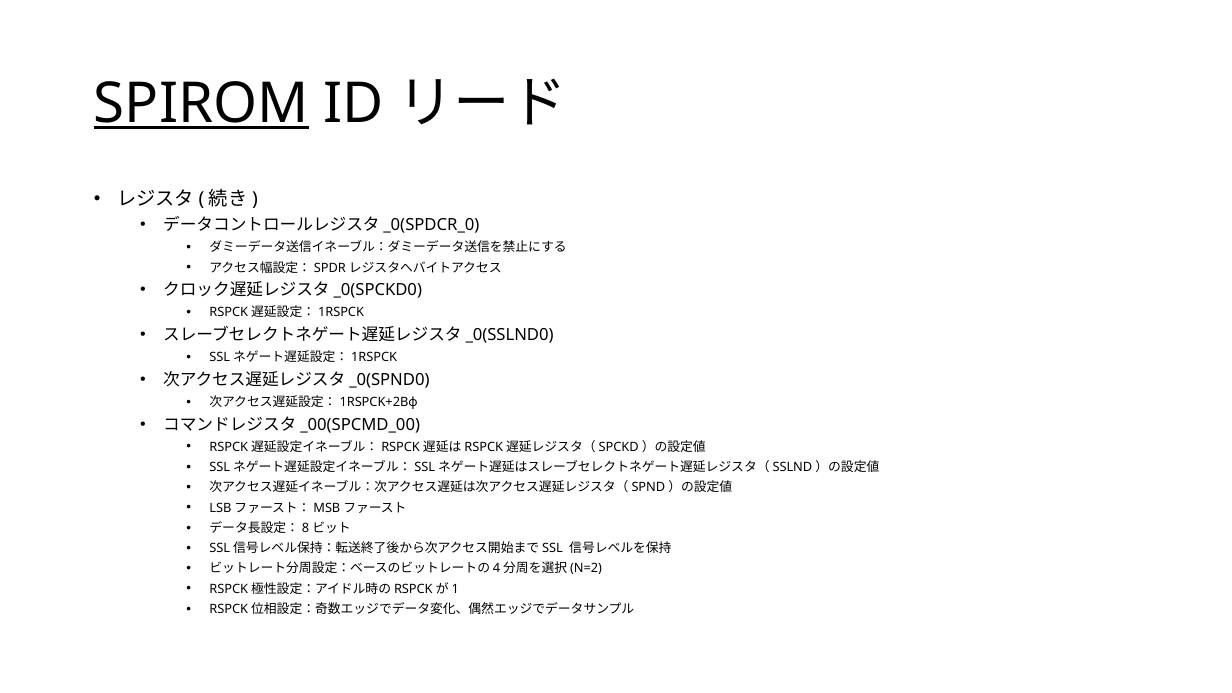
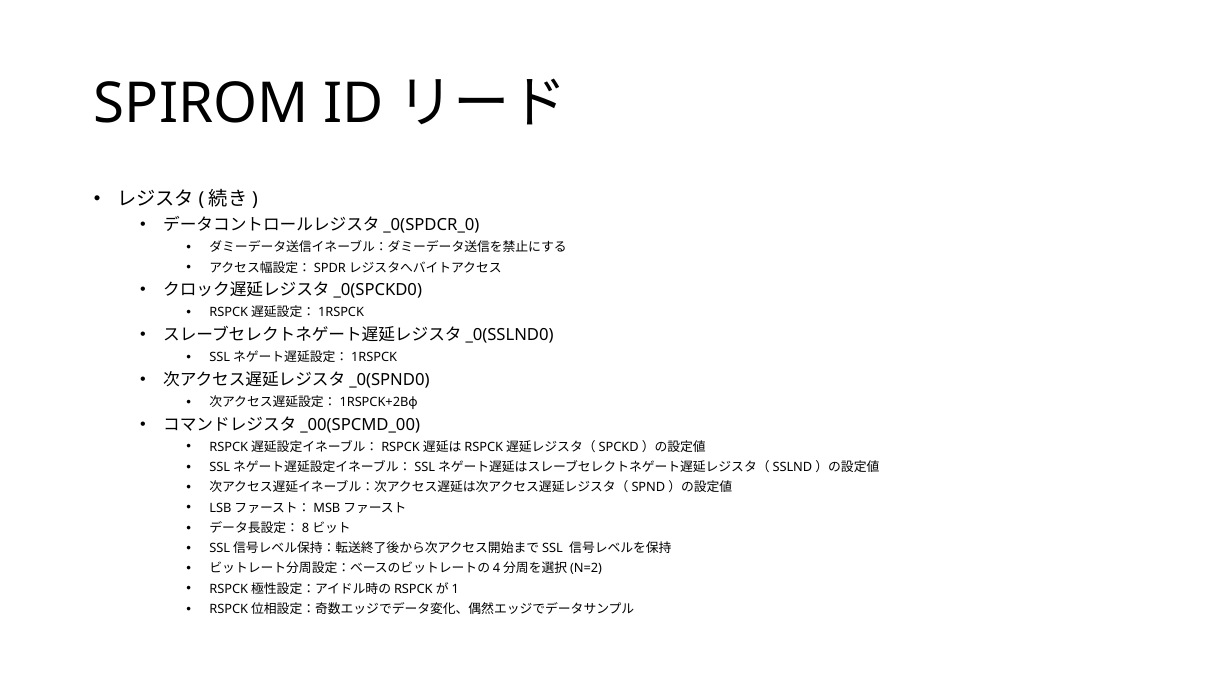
SPIROM underline: present -> none
